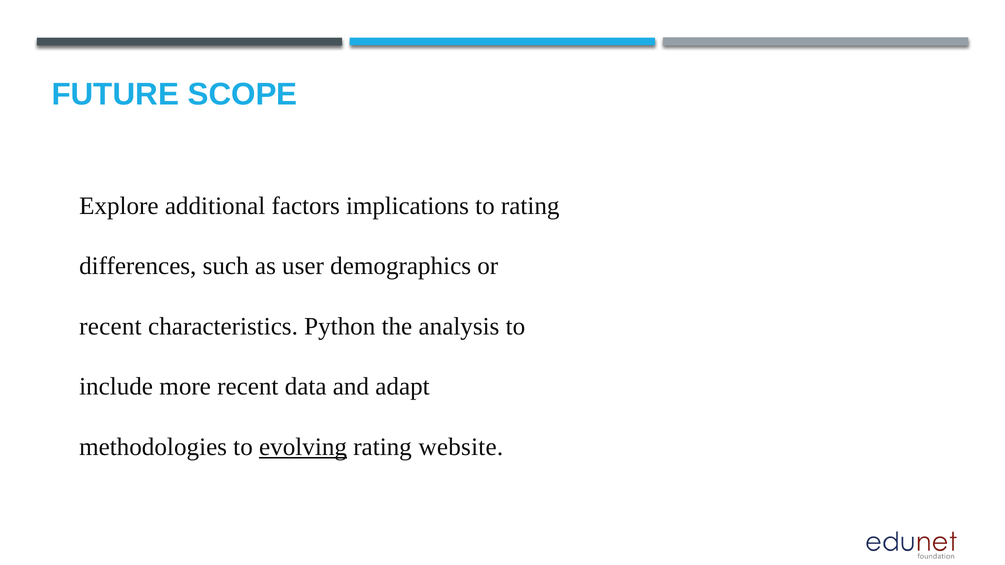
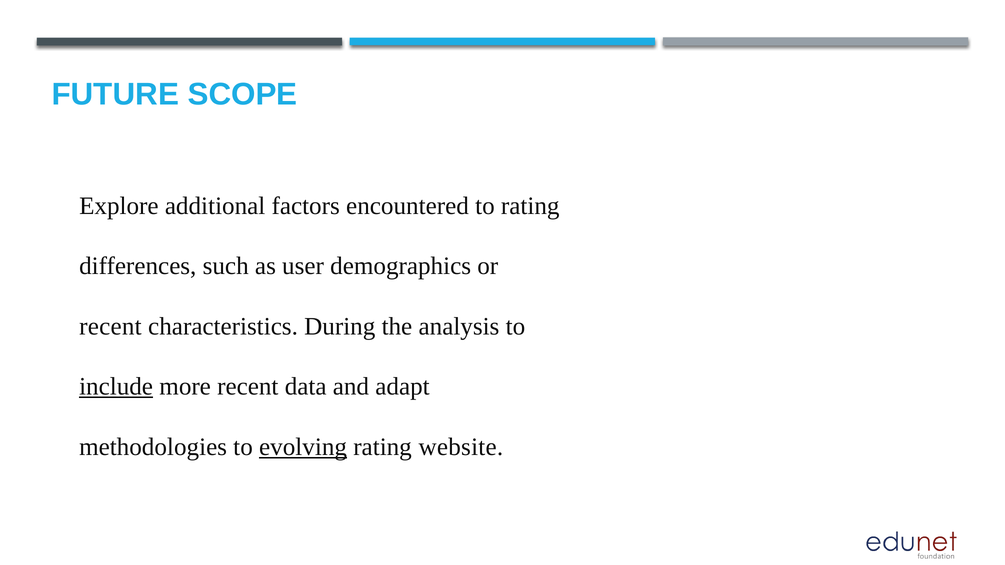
implications: implications -> encountered
Python: Python -> During
include underline: none -> present
